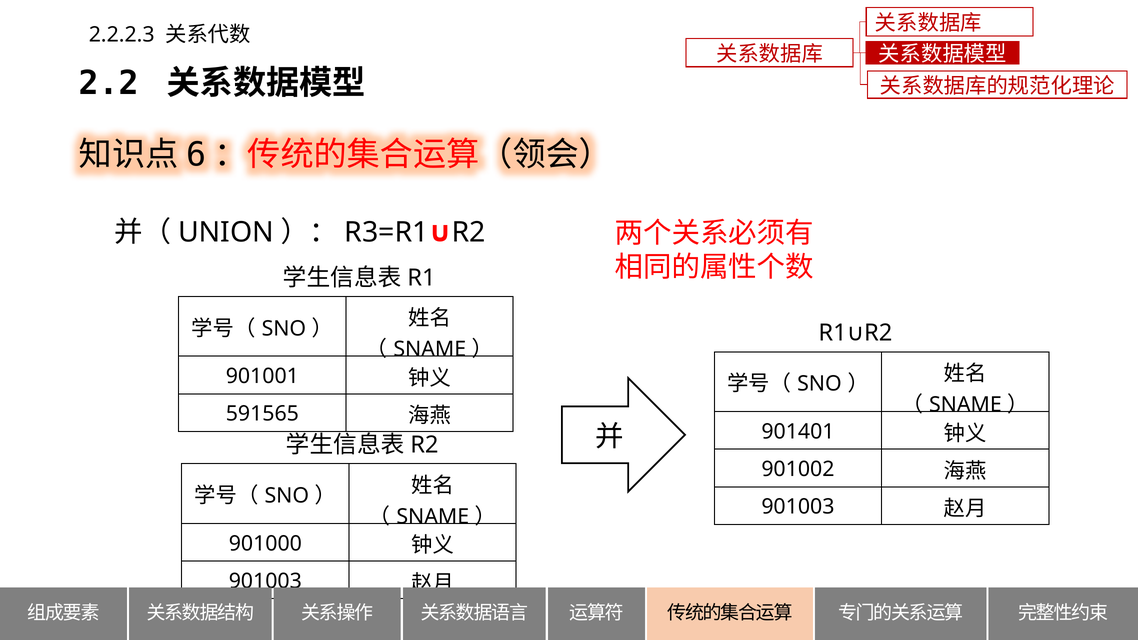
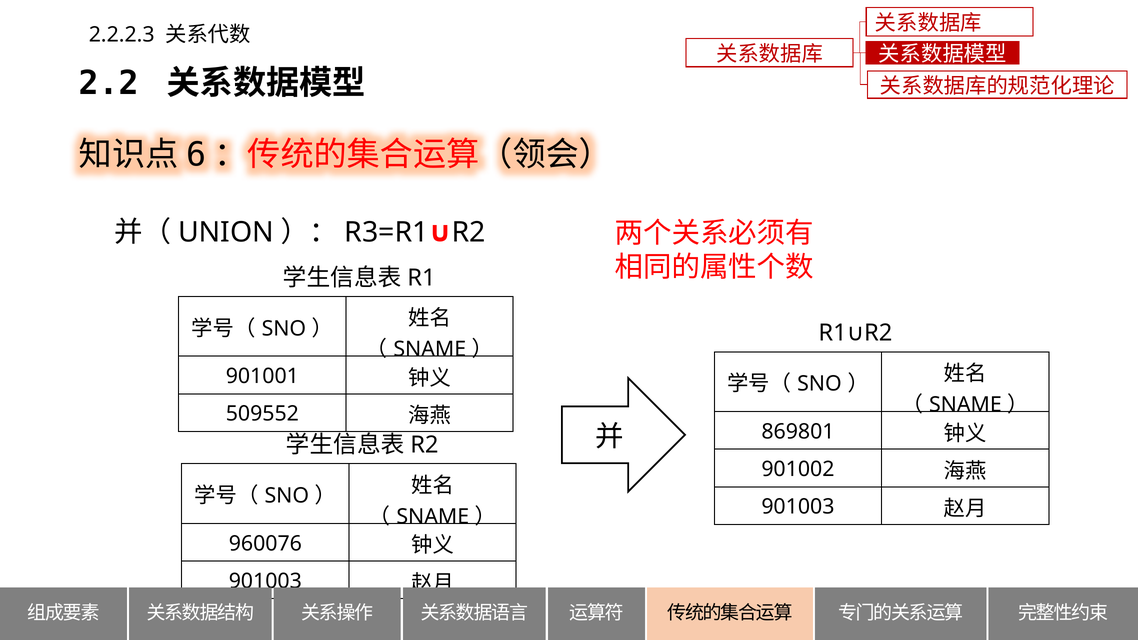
591565: 591565 -> 509552
901401: 901401 -> 869801
901000: 901000 -> 960076
